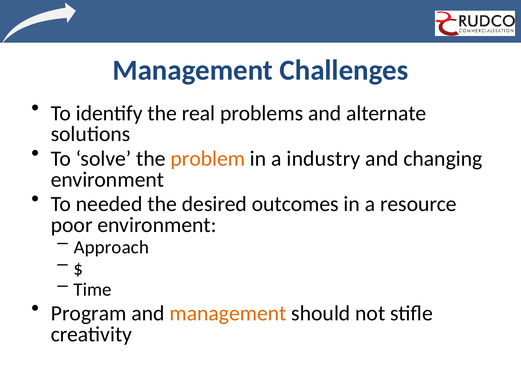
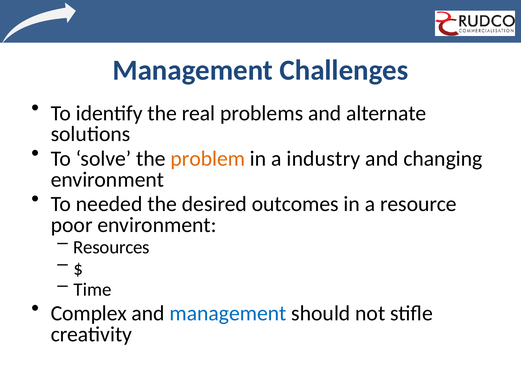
Approach: Approach -> Resources
Program: Program -> Complex
management at (228, 313) colour: orange -> blue
